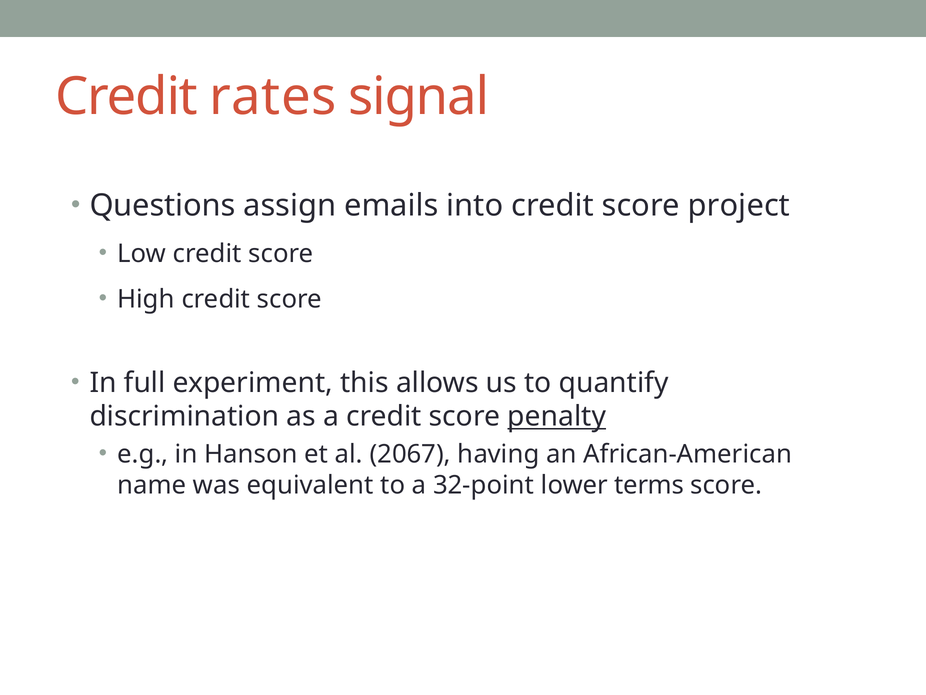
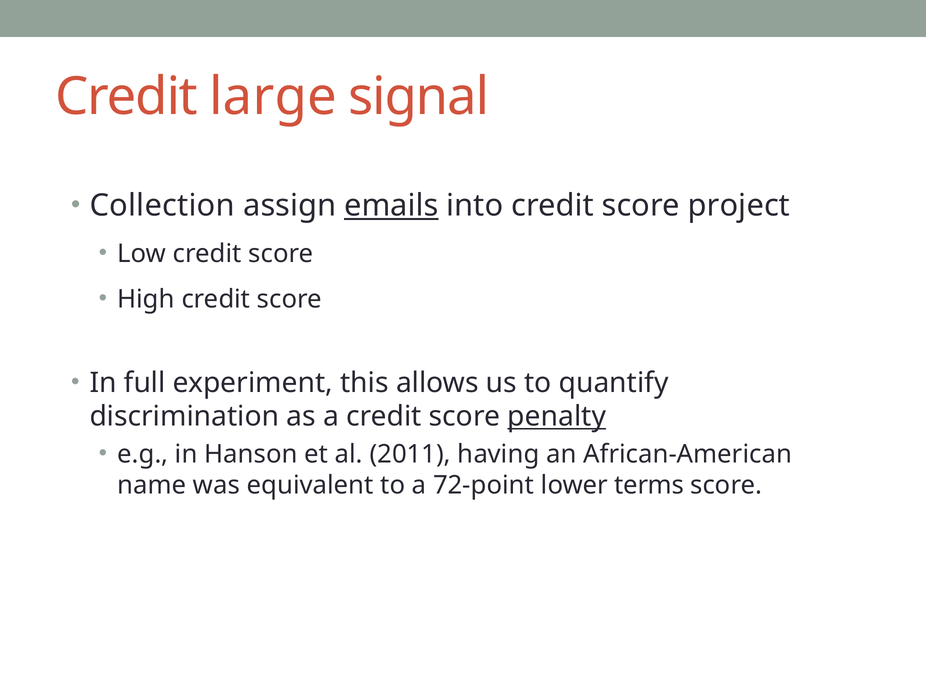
rates: rates -> large
Questions: Questions -> Collection
emails underline: none -> present
2067: 2067 -> 2011
32-point: 32-point -> 72-point
